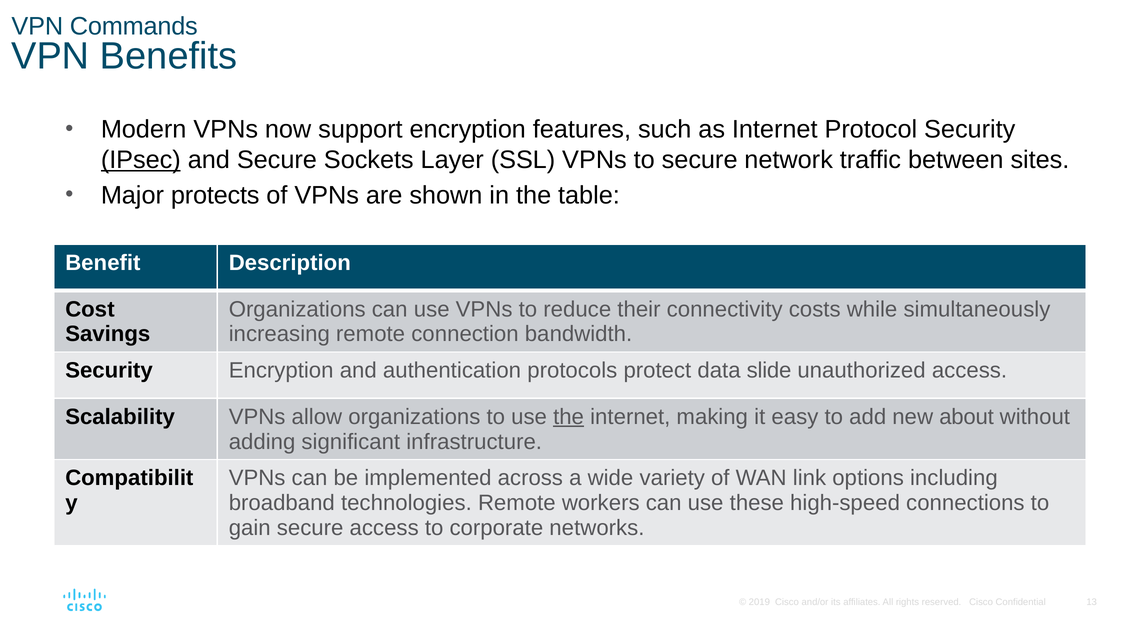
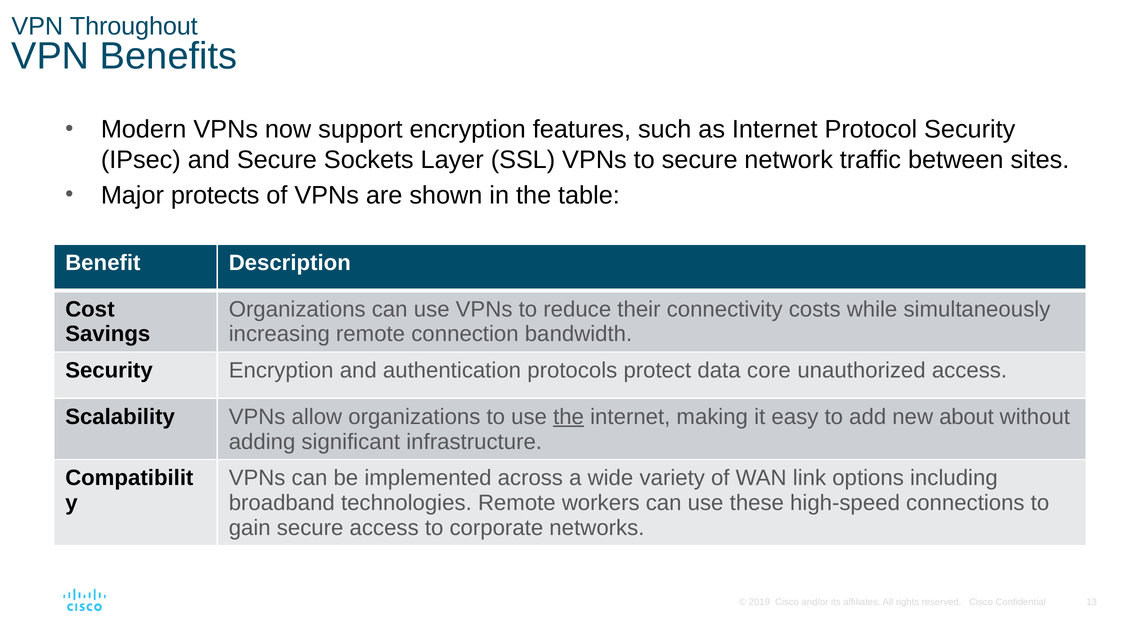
Commands: Commands -> Throughout
IPsec underline: present -> none
slide: slide -> core
